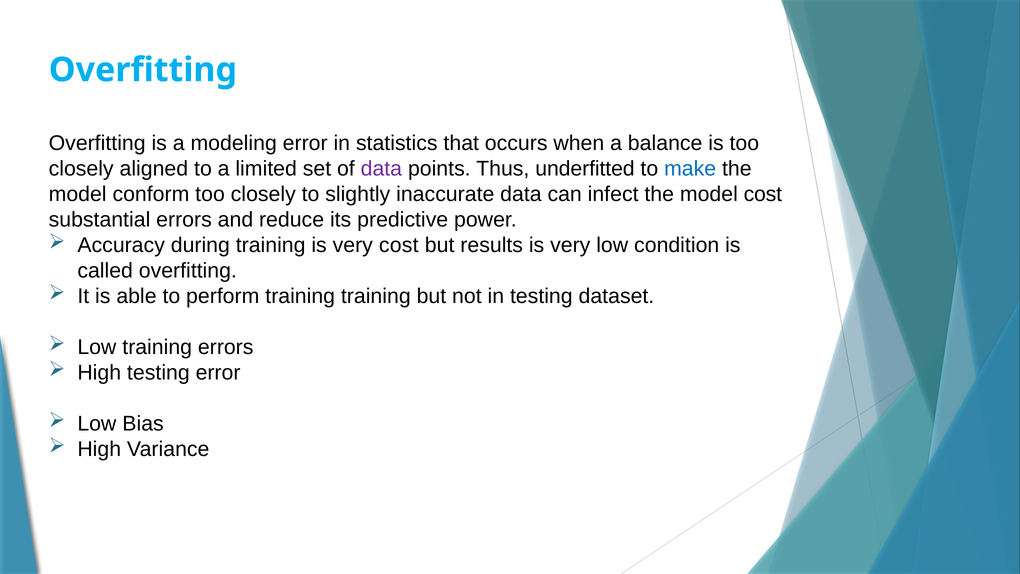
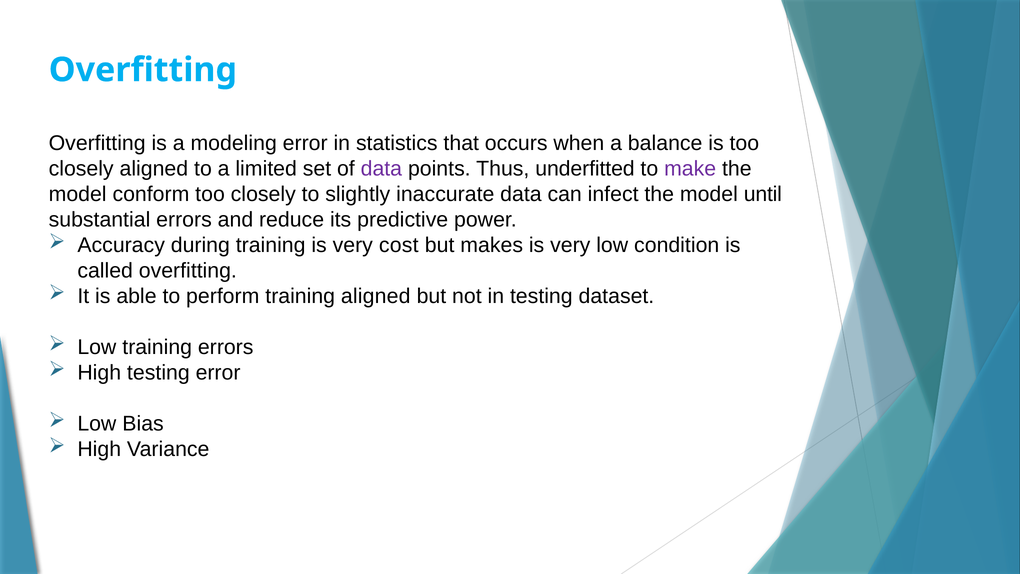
make colour: blue -> purple
model cost: cost -> until
results: results -> makes
training training: training -> aligned
